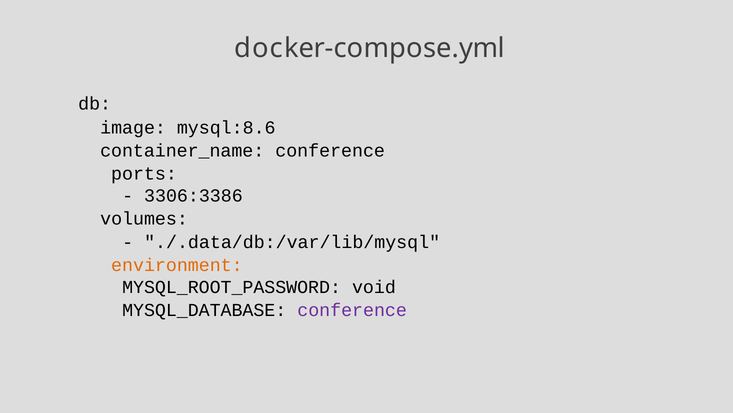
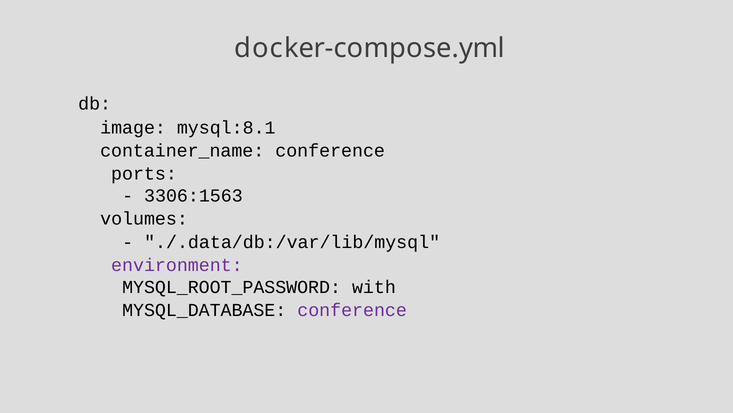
mysql:8.6: mysql:8.6 -> mysql:8.1
3306:3386: 3306:3386 -> 3306:1563
environment colour: orange -> purple
void: void -> with
